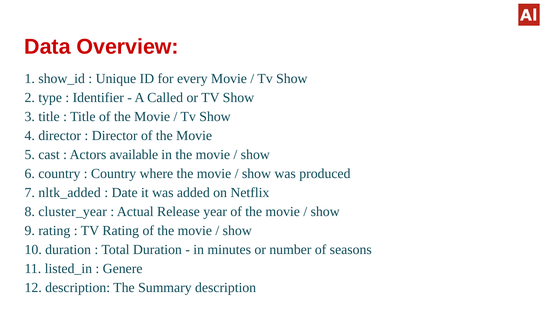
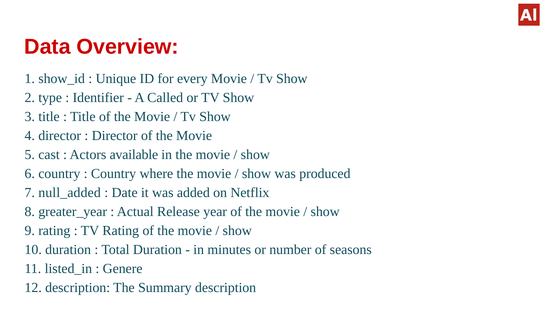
nltk_added: nltk_added -> null_added
cluster_year: cluster_year -> greater_year
